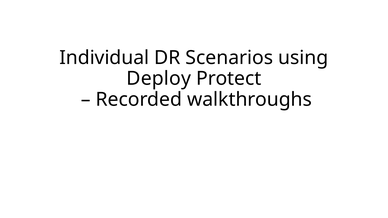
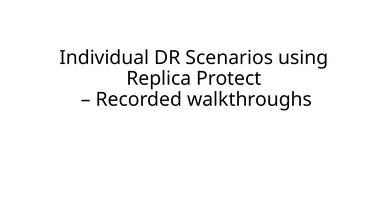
Deploy: Deploy -> Replica
